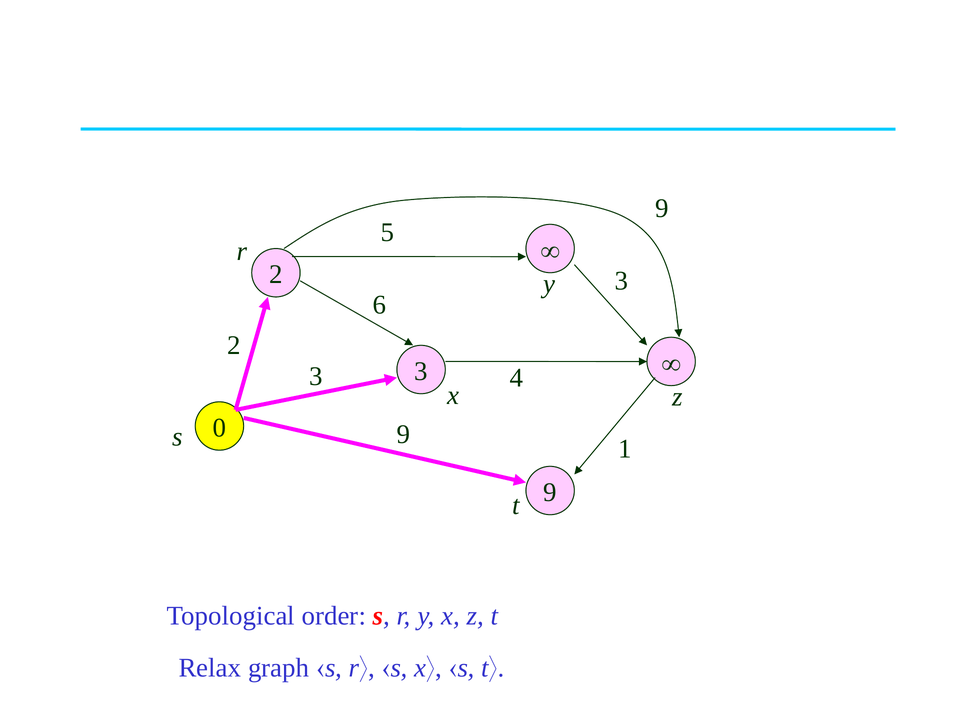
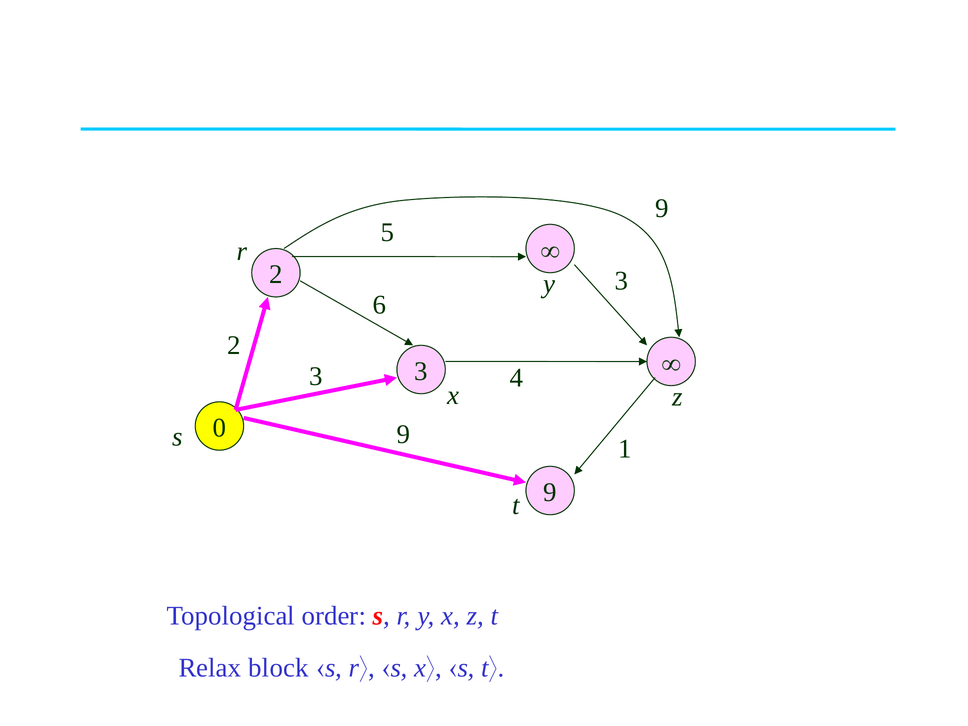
graph: graph -> block
